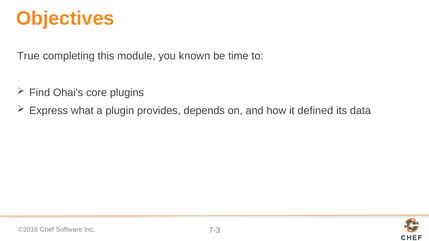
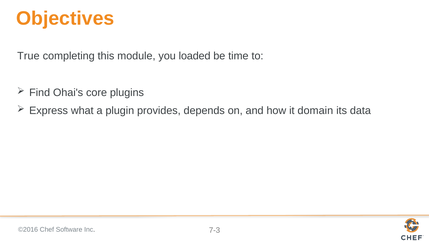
known: known -> loaded
defined: defined -> domain
